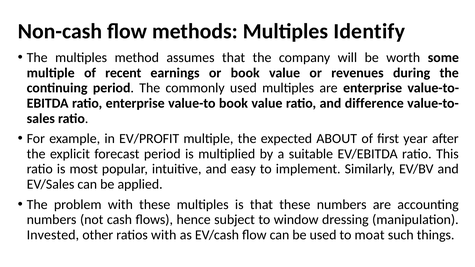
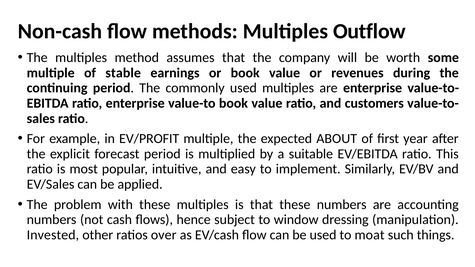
Identify: Identify -> Outflow
recent: recent -> stable
difference: difference -> customers
ratios with: with -> over
